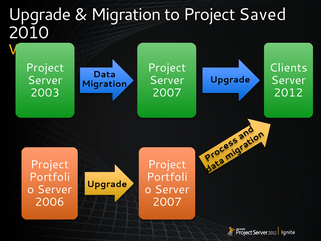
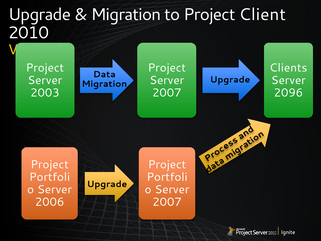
Saved: Saved -> Client
2012: 2012 -> 2096
